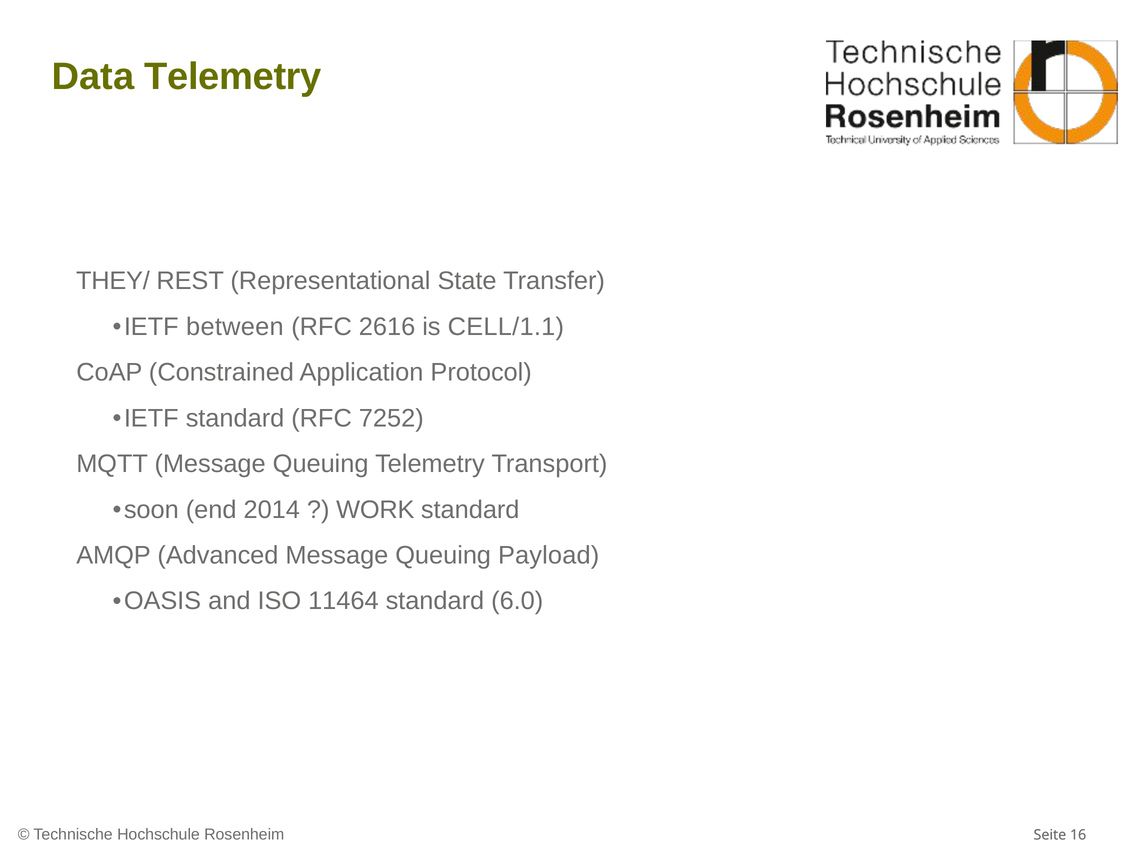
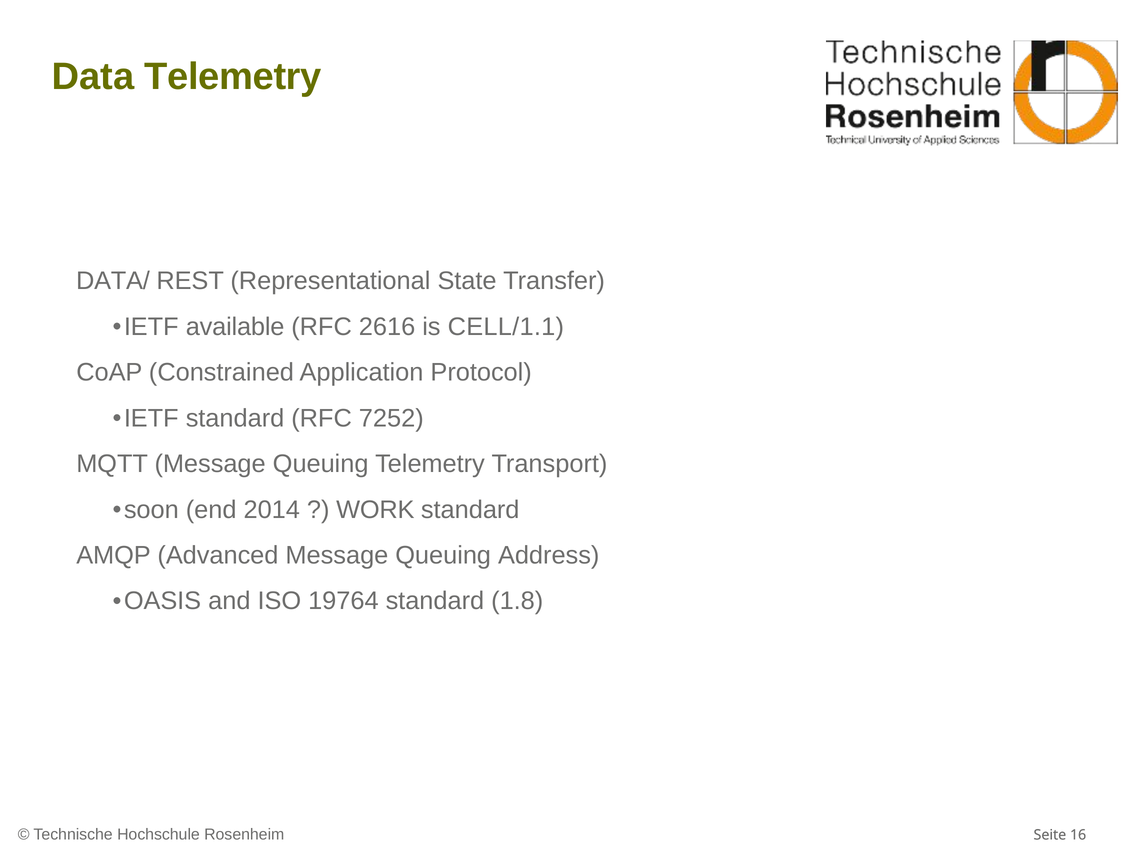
THEY/: THEY/ -> DATA/
between: between -> available
Payload: Payload -> Address
11464: 11464 -> 19764
6.0: 6.0 -> 1.8
